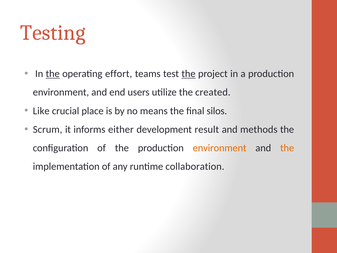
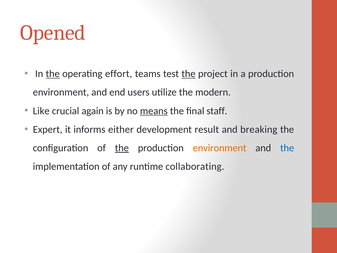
Testing: Testing -> Opened
created: created -> modern
place: place -> again
means underline: none -> present
silos: silos -> staff
Scrum: Scrum -> Expert
methods: methods -> breaking
the at (122, 148) underline: none -> present
the at (287, 148) colour: orange -> blue
collaboration: collaboration -> collaborating
